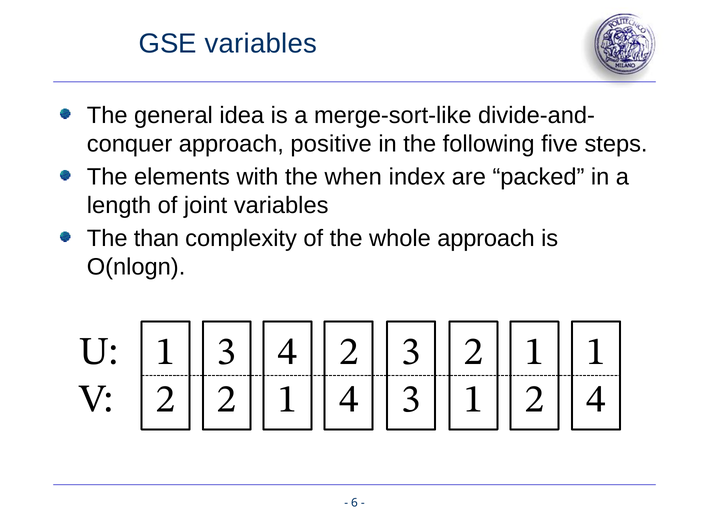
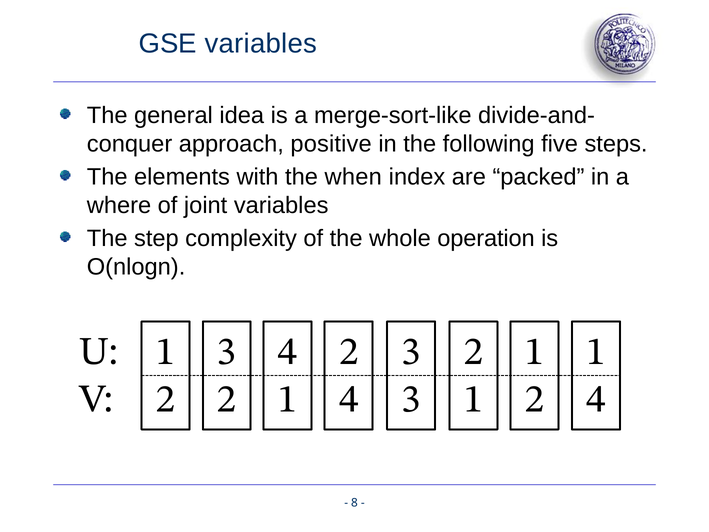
length: length -> where
than: than -> step
whole approach: approach -> operation
6: 6 -> 8
